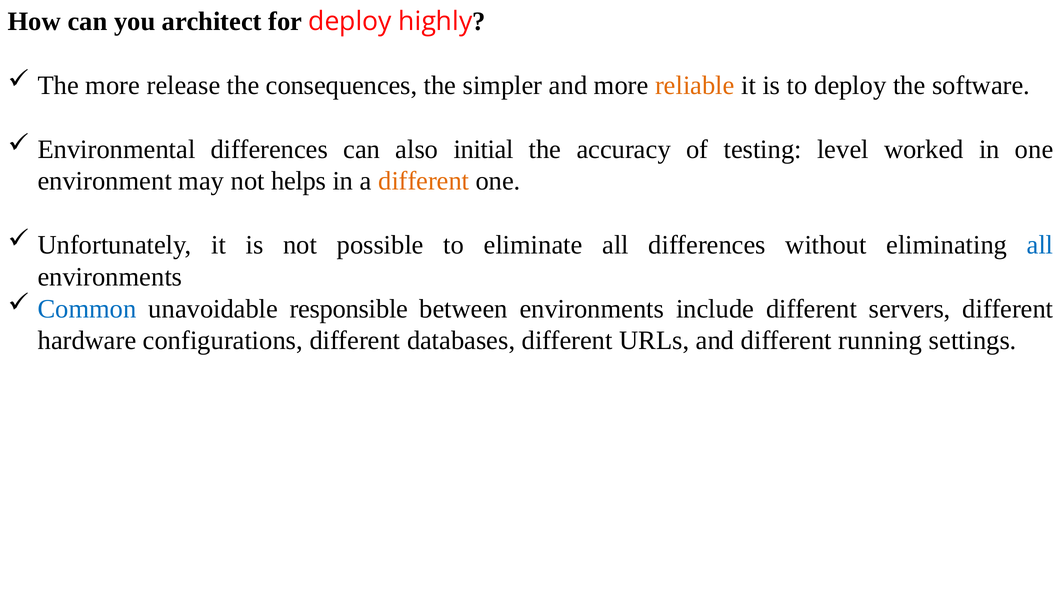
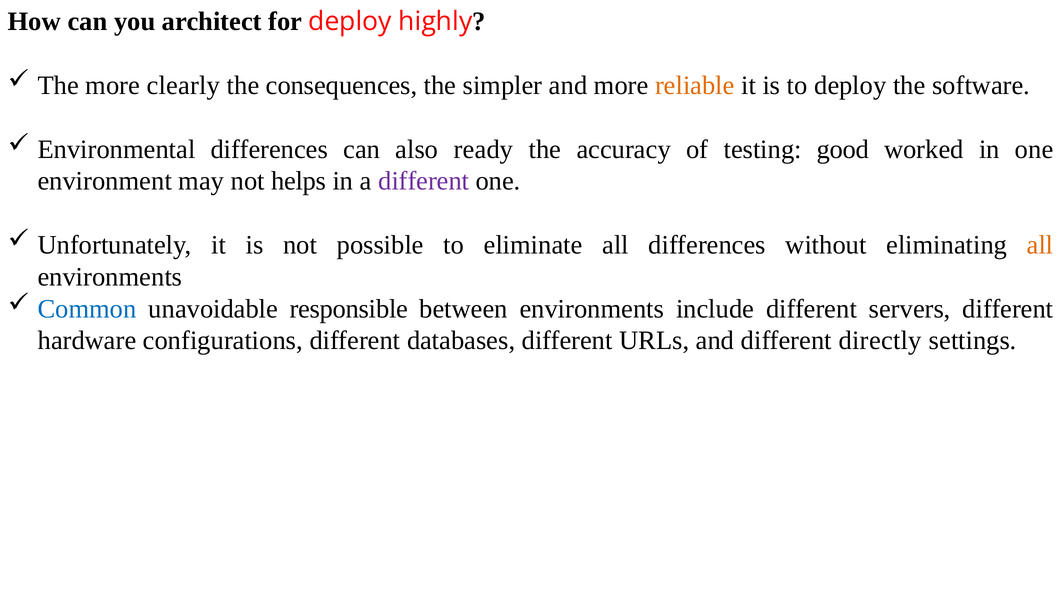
release: release -> clearly
initial: initial -> ready
level: level -> good
different at (424, 181) colour: orange -> purple
all at (1040, 245) colour: blue -> orange
running: running -> directly
